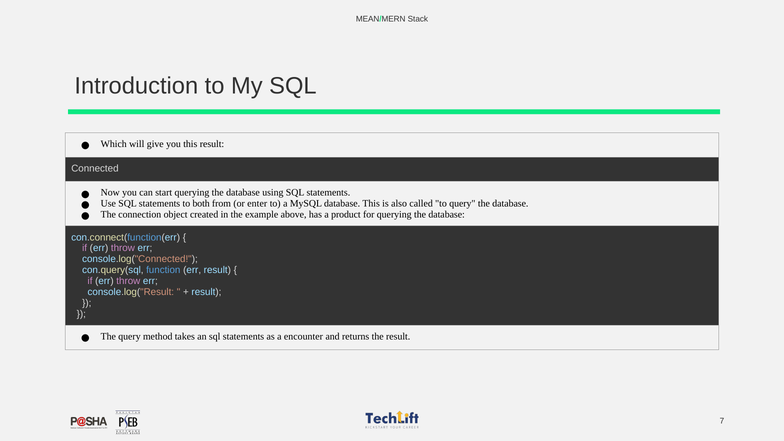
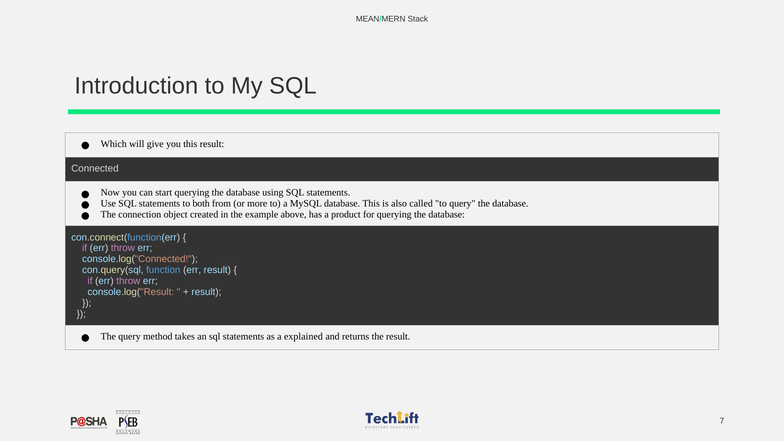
enter: enter -> more
encounter: encounter -> explained
